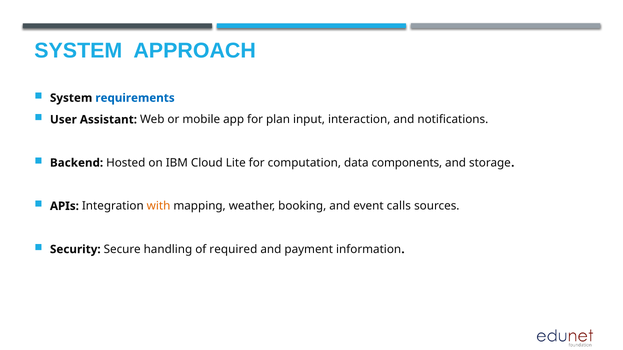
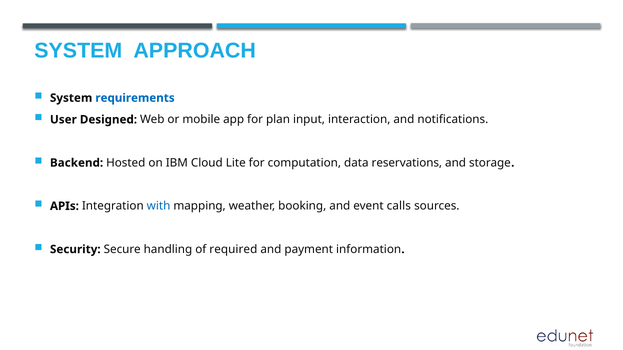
Assistant: Assistant -> Designed
components: components -> reservations
with colour: orange -> blue
